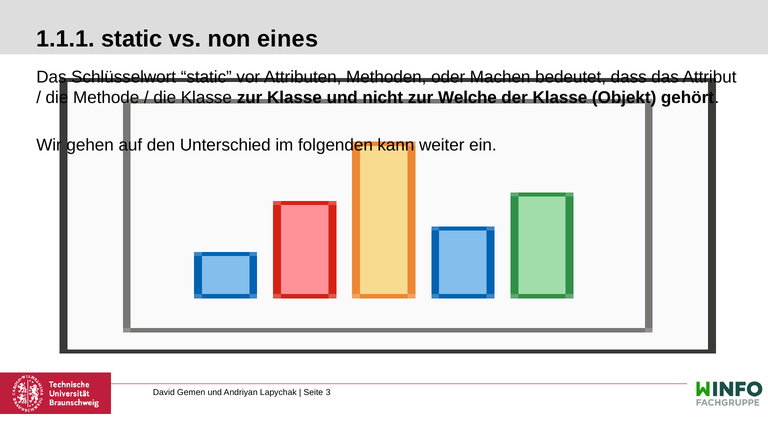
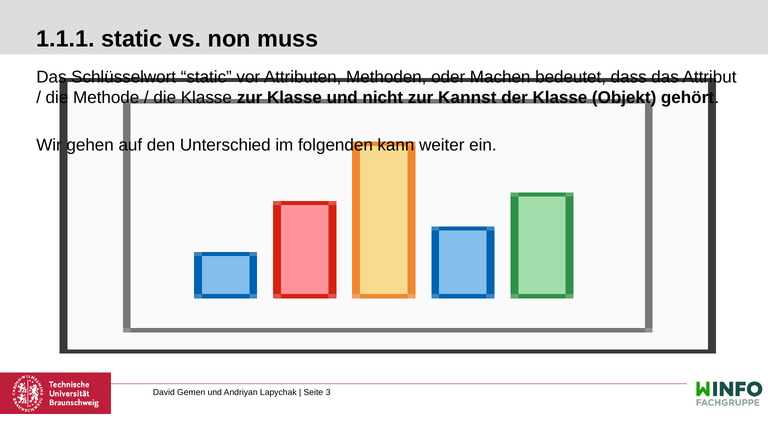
eines: eines -> muss
Welche: Welche -> Kannst
